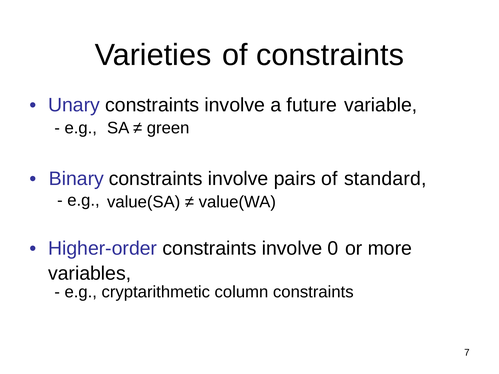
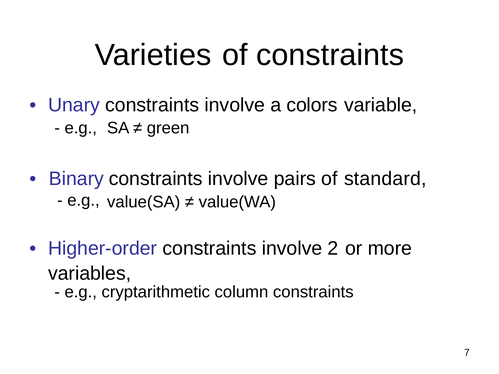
future: future -> colors
0: 0 -> 2
